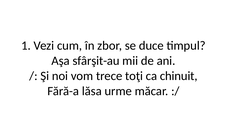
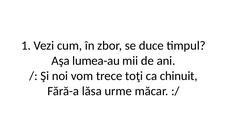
sfârşit-au: sfârşit-au -> lumea-au
